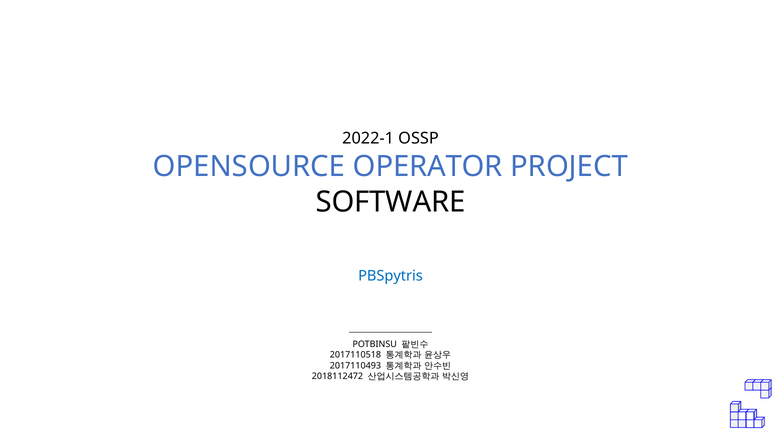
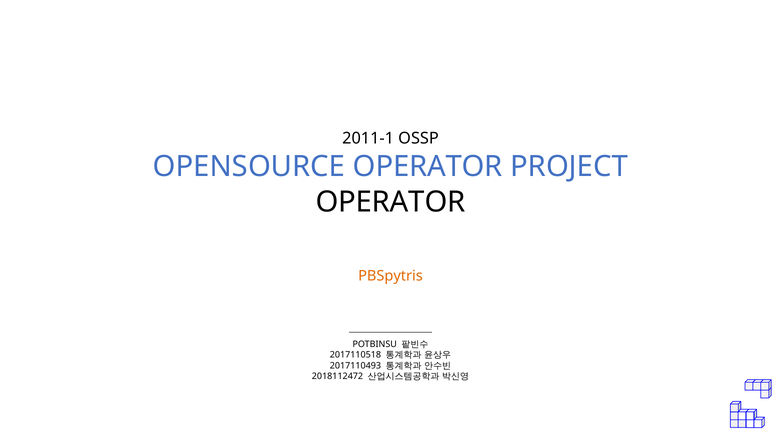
2022-1: 2022-1 -> 2011-1
SOFTWARE at (391, 202): SOFTWARE -> OPERATOR
PBSpytris colour: blue -> orange
